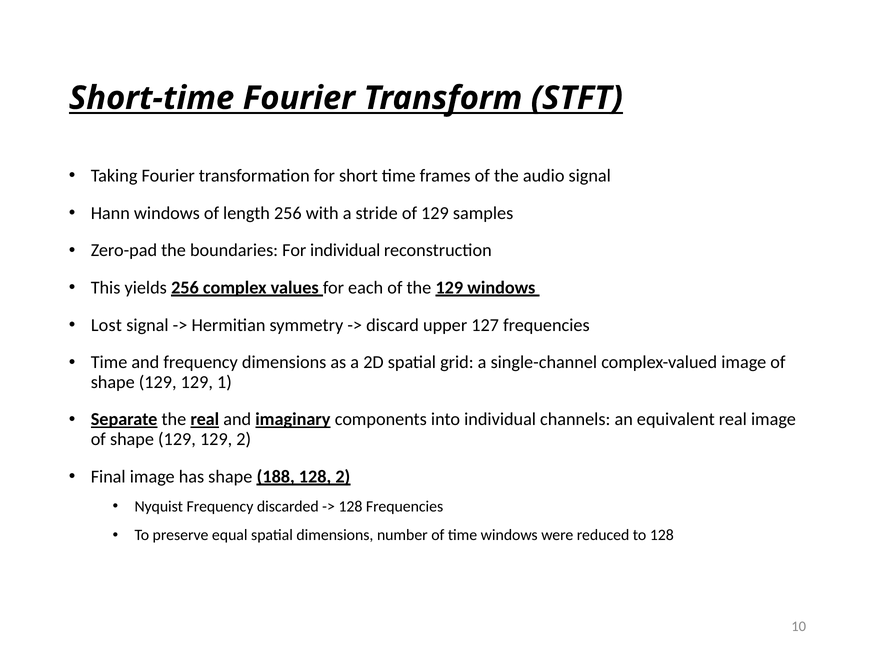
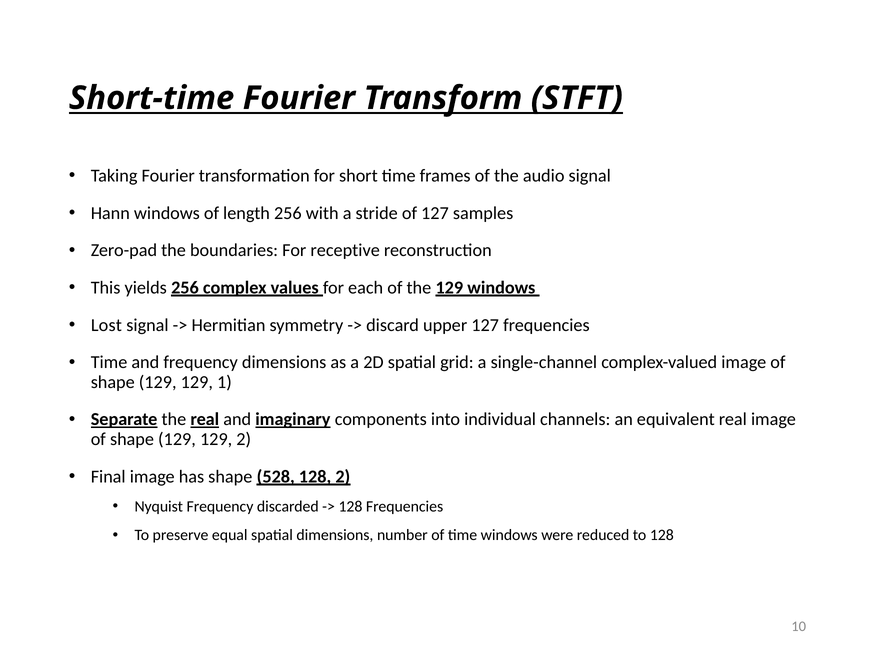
of 129: 129 -> 127
For individual: individual -> receptive
188: 188 -> 528
